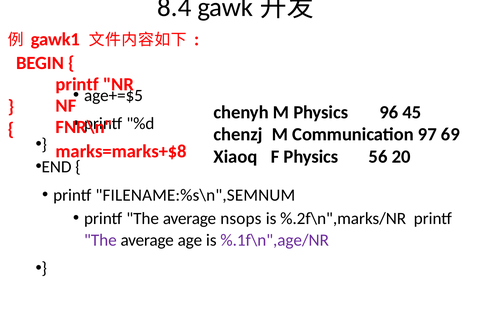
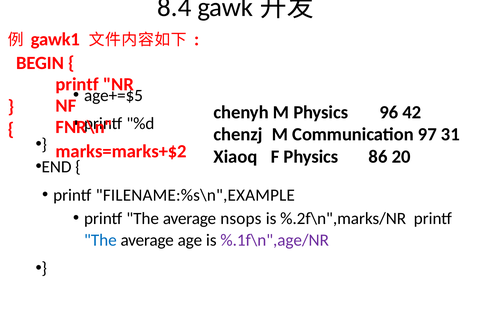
45: 45 -> 42
69: 69 -> 31
marks=marks+$8: marks=marks+$8 -> marks=marks+$2
56: 56 -> 86
FILENAME:%s\n",SEMNUM: FILENAME:%s\n",SEMNUM -> FILENAME:%s\n",EXAMPLE
The at (100, 240) colour: purple -> blue
